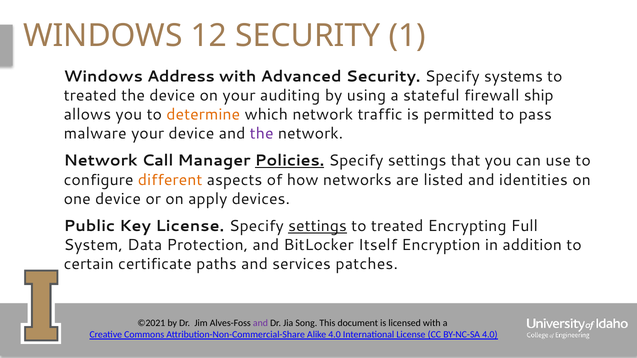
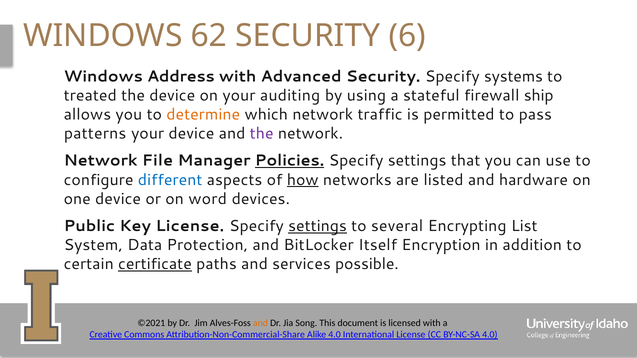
12: 12 -> 62
1: 1 -> 6
malware: malware -> patterns
Call: Call -> File
different colour: orange -> blue
how underline: none -> present
identities: identities -> hardware
apply: apply -> word
treated at (397, 226): treated -> several
Full: Full -> List
certificate underline: none -> present
patches: patches -> possible
and at (260, 323) colour: purple -> orange
